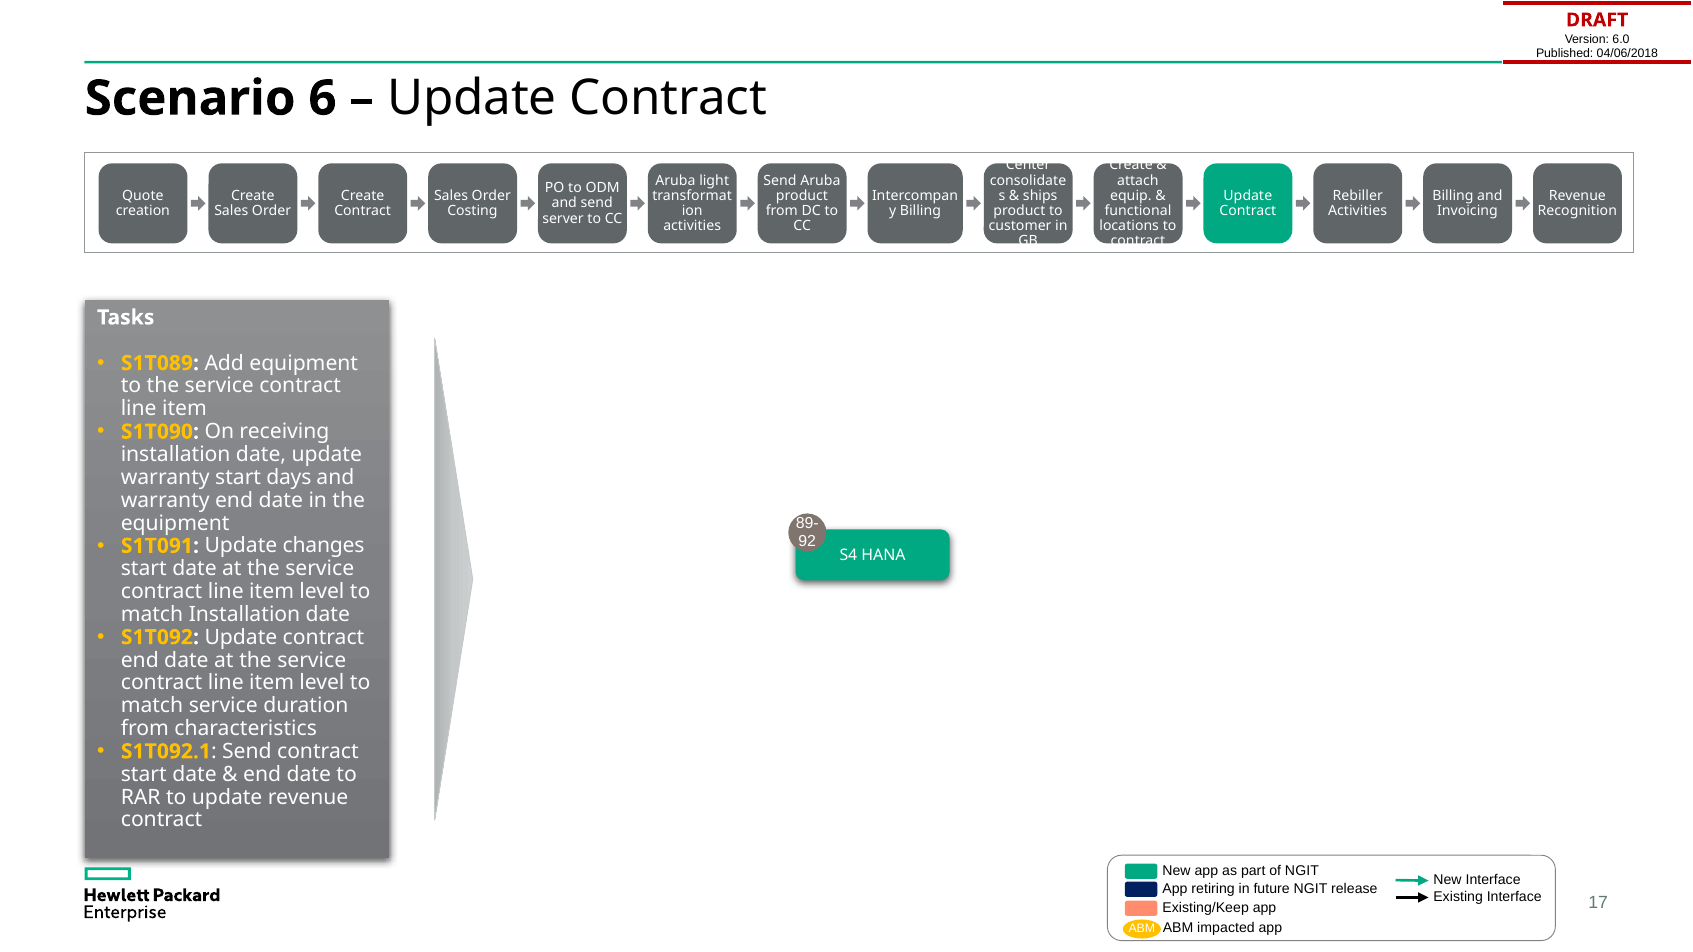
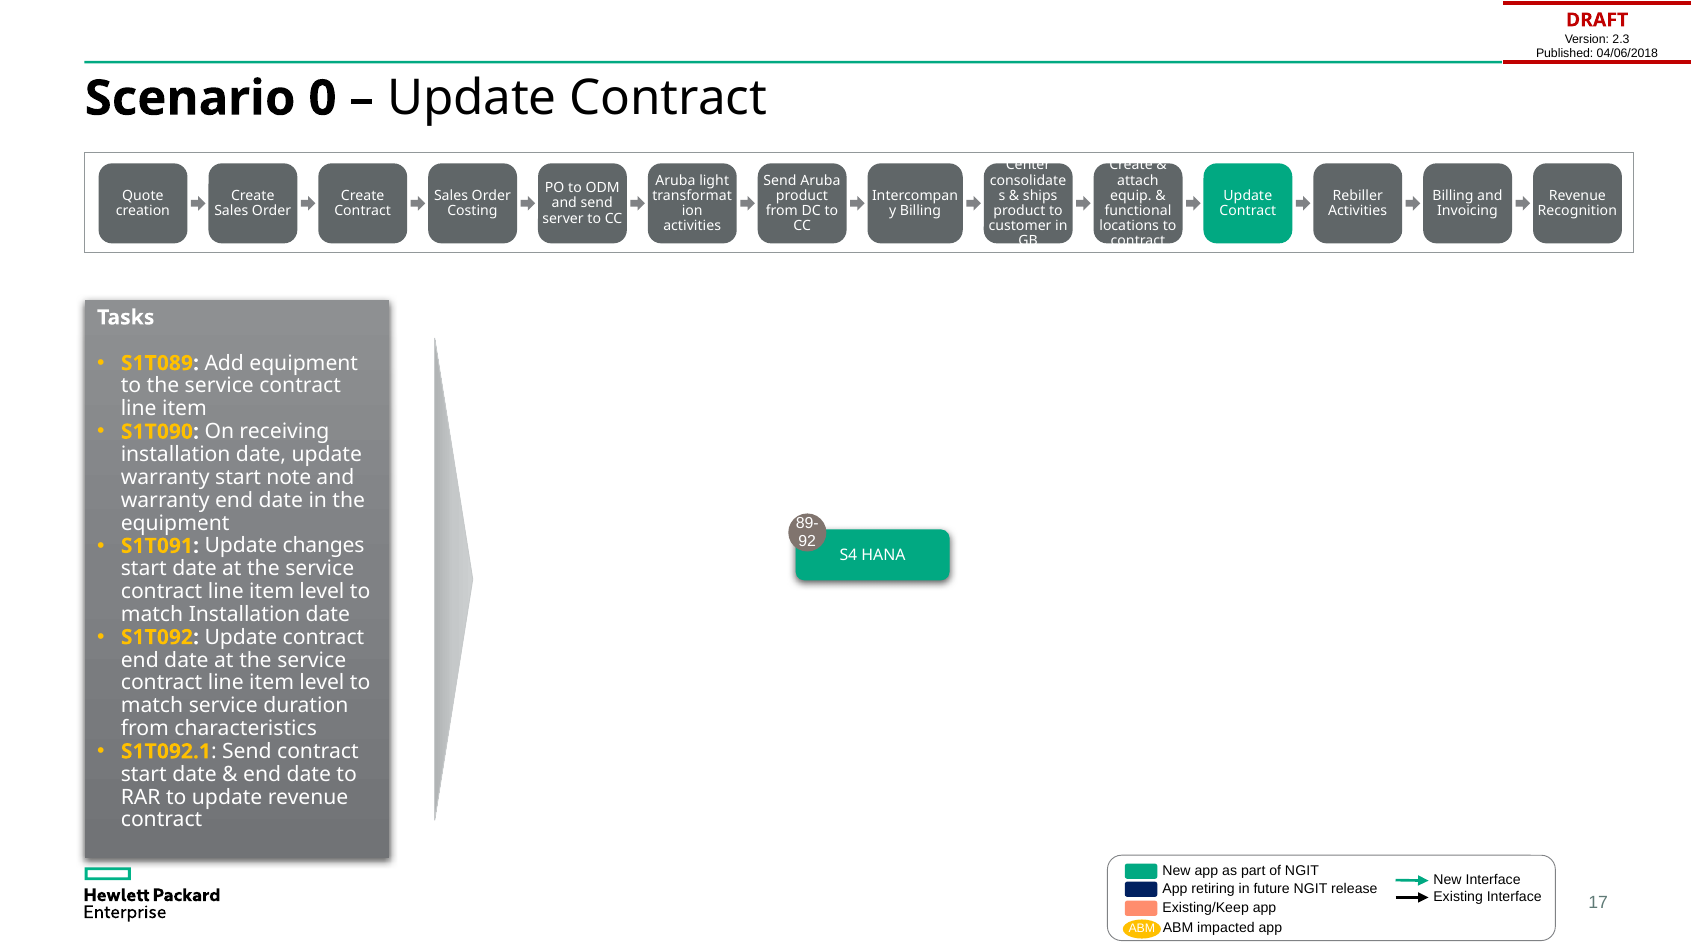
6.0: 6.0 -> 2.3
6: 6 -> 0
days: days -> note
